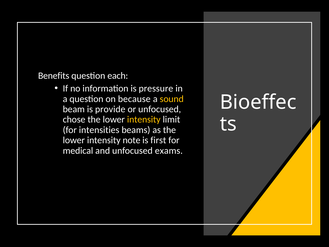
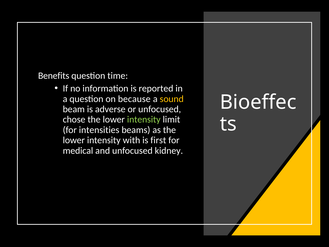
each: each -> time
pressure: pressure -> reported
provide: provide -> adverse
intensity at (144, 119) colour: yellow -> light green
note: note -> with
exams: exams -> kidney
